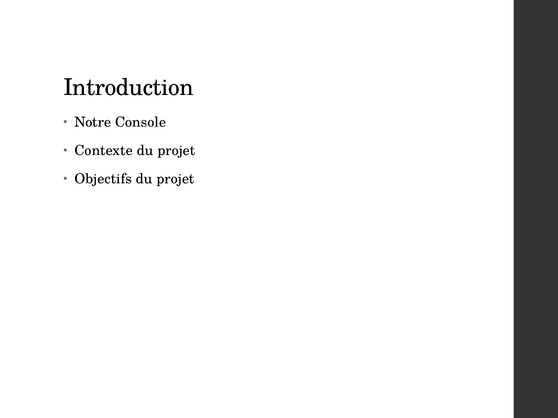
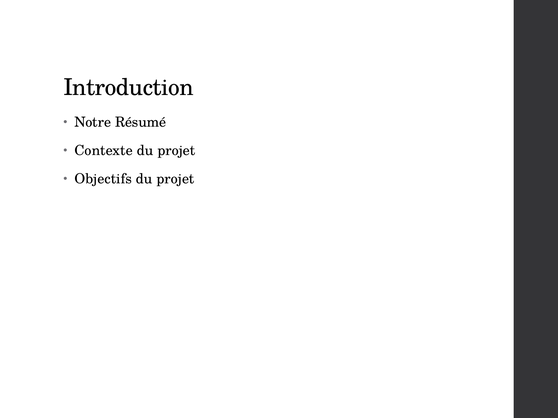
Console: Console -> Résumé
